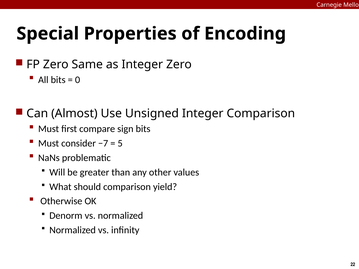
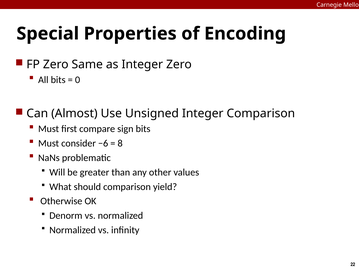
−7: −7 -> −6
5: 5 -> 8
